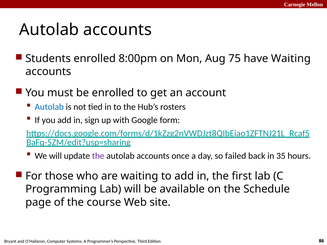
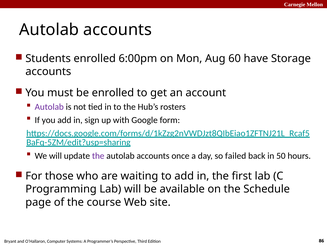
8:00pm: 8:00pm -> 6:00pm
75: 75 -> 60
have Waiting: Waiting -> Storage
Autolab at (49, 107) colour: blue -> purple
35: 35 -> 50
